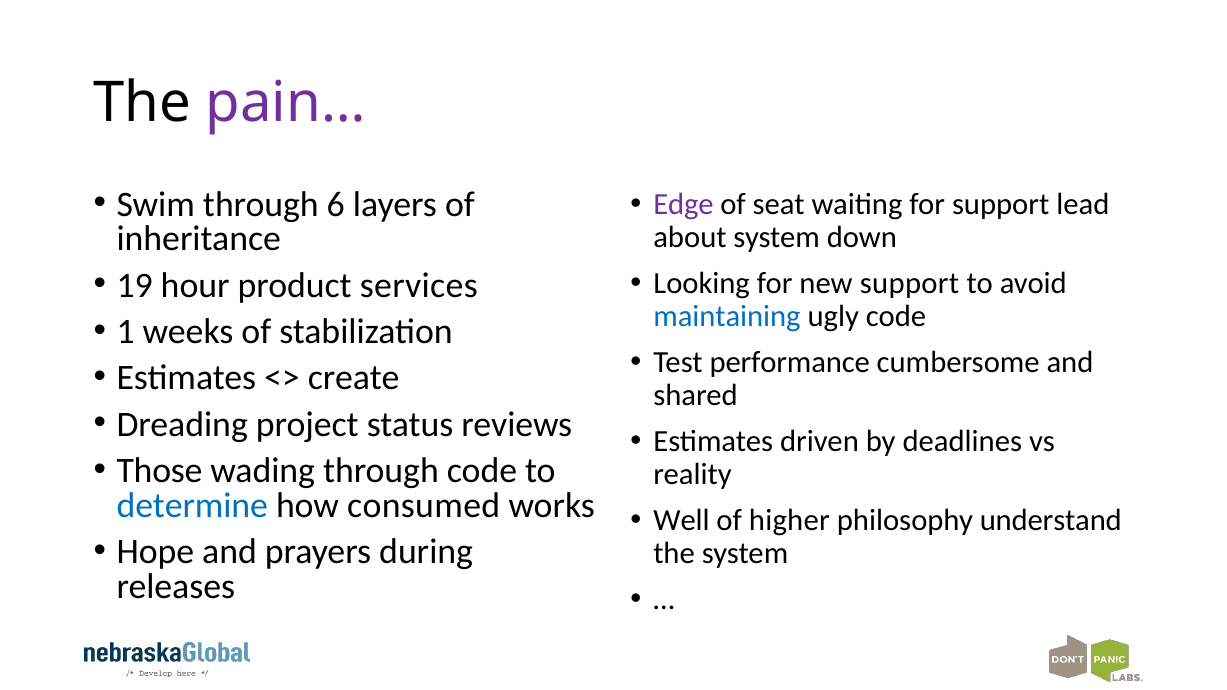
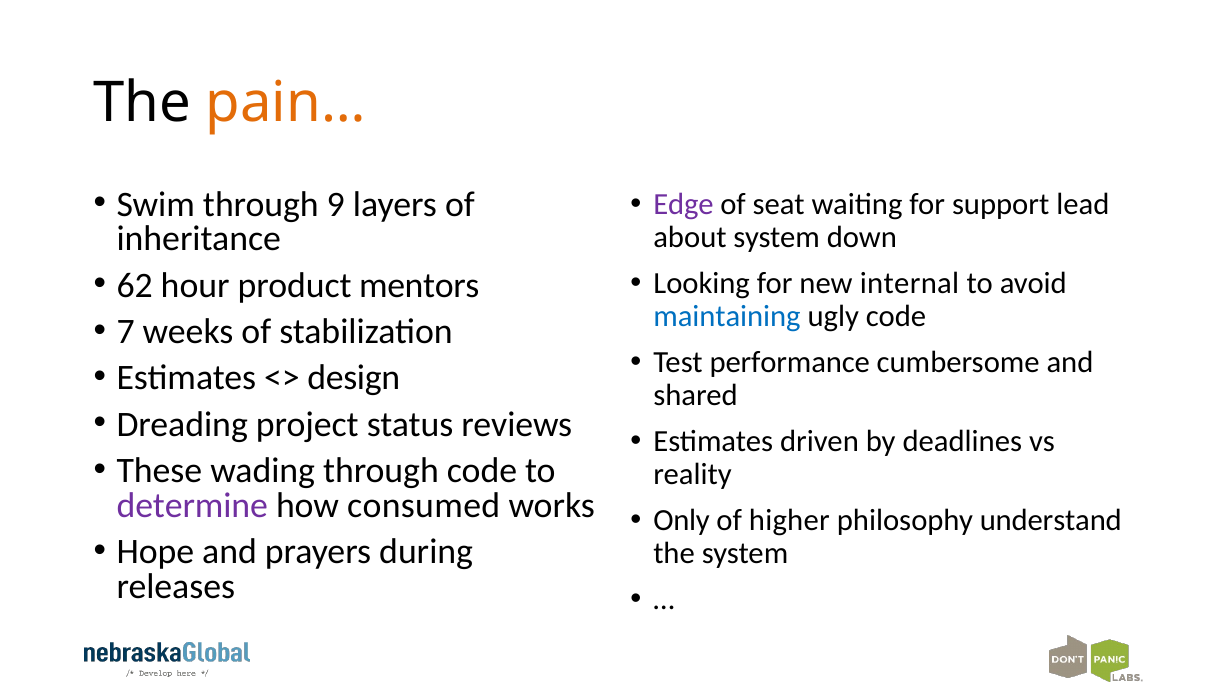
pain… colour: purple -> orange
6: 6 -> 9
19: 19 -> 62
services: services -> mentors
new support: support -> internal
1: 1 -> 7
create: create -> design
Those: Those -> These
determine colour: blue -> purple
Well: Well -> Only
